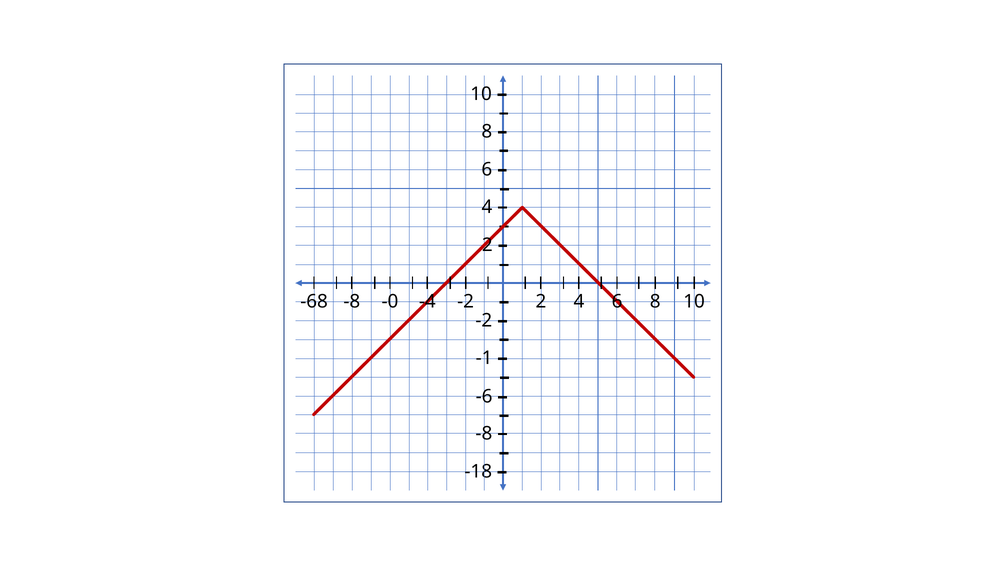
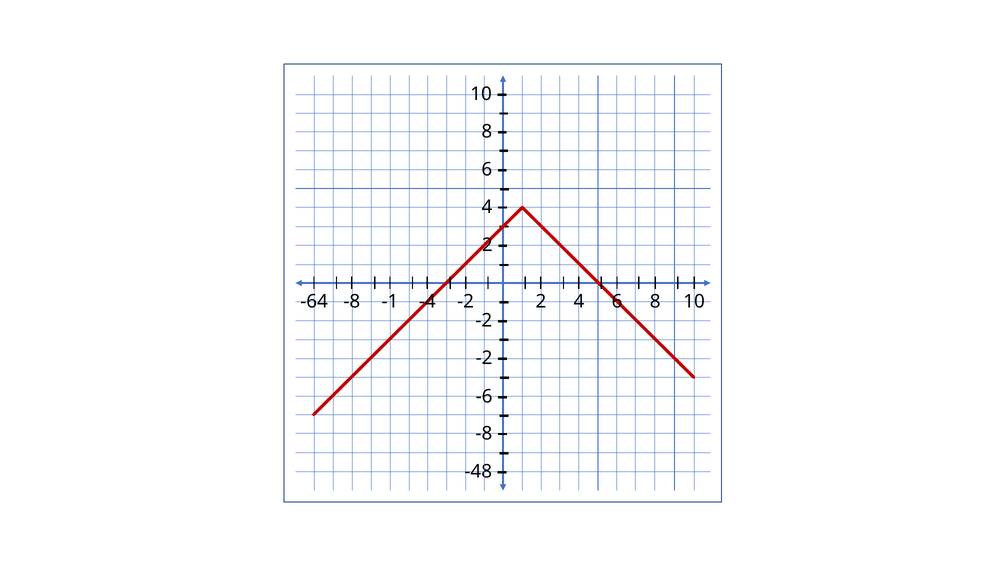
-68: -68 -> -64
-0: -0 -> -1
-1 at (484, 358): -1 -> -2
-18: -18 -> -48
